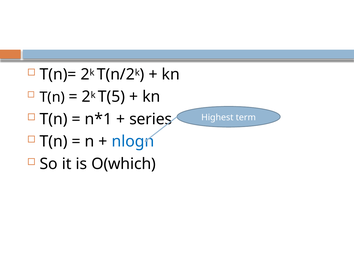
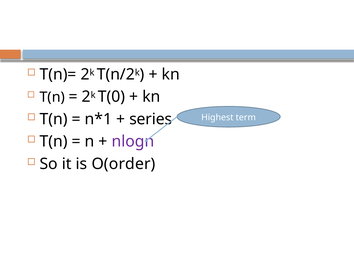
T(5: T(5 -> T(0
nlogn colour: blue -> purple
O(which: O(which -> O(order
